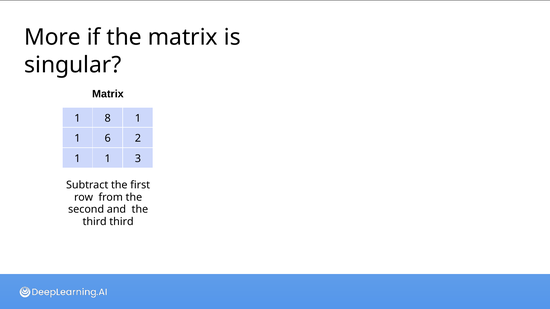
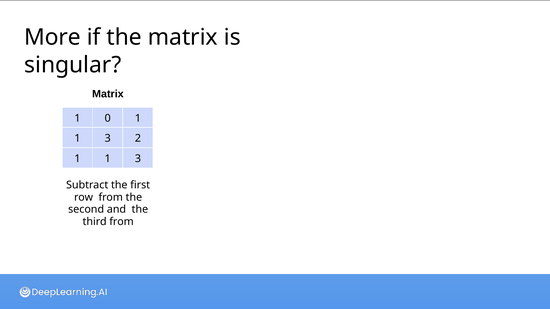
8: 8 -> 0
6 at (108, 139): 6 -> 3
third third: third -> from
